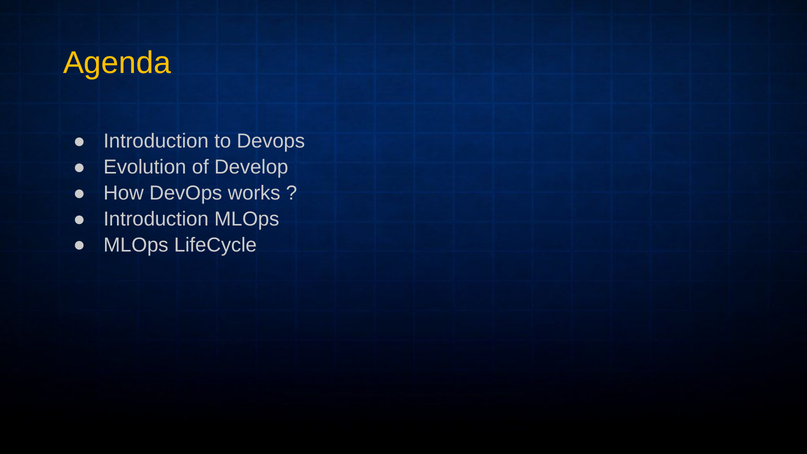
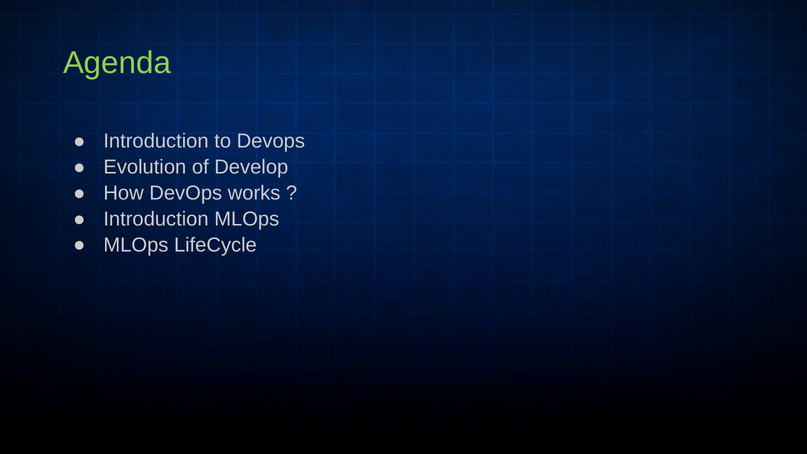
Agenda colour: yellow -> light green
